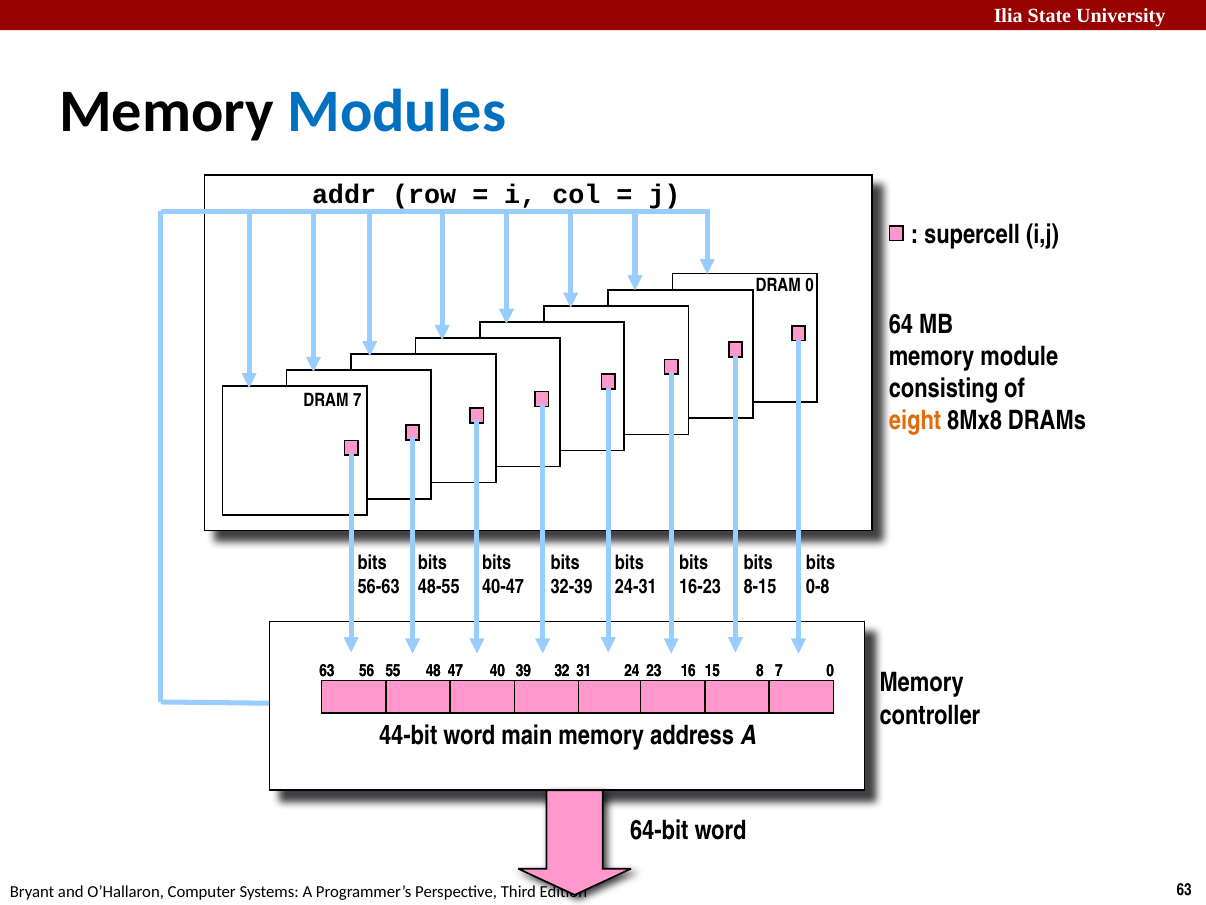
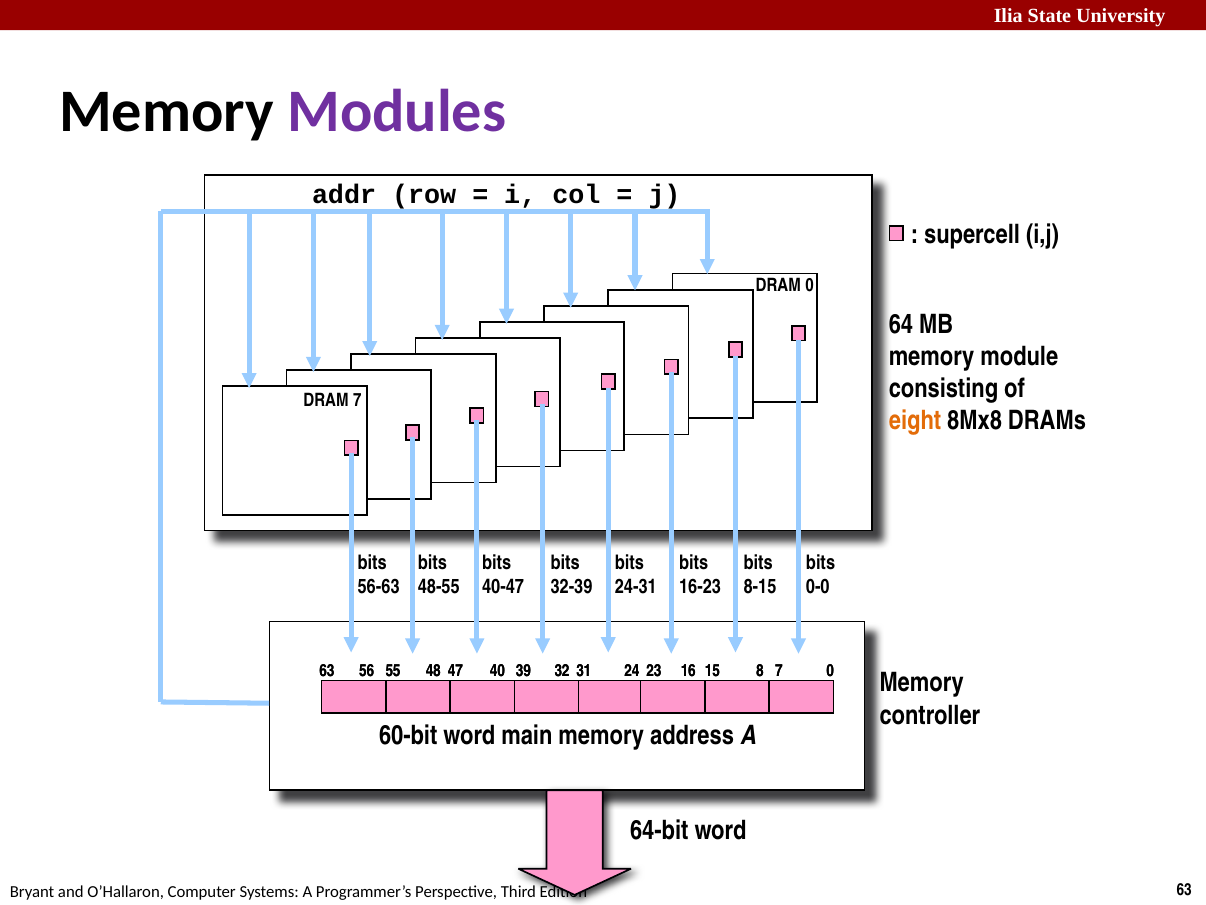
Modules colour: blue -> purple
0-8: 0-8 -> 0-0
44-bit: 44-bit -> 60-bit
